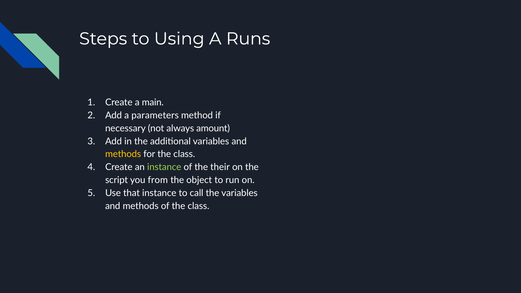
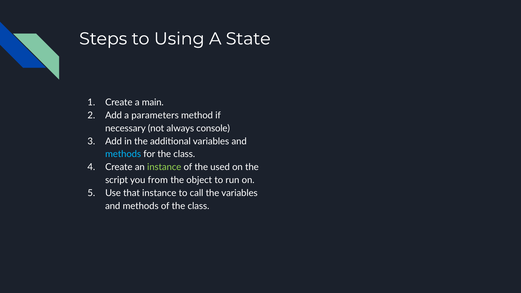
Runs: Runs -> State
amount: amount -> console
methods at (123, 154) colour: yellow -> light blue
their: their -> used
